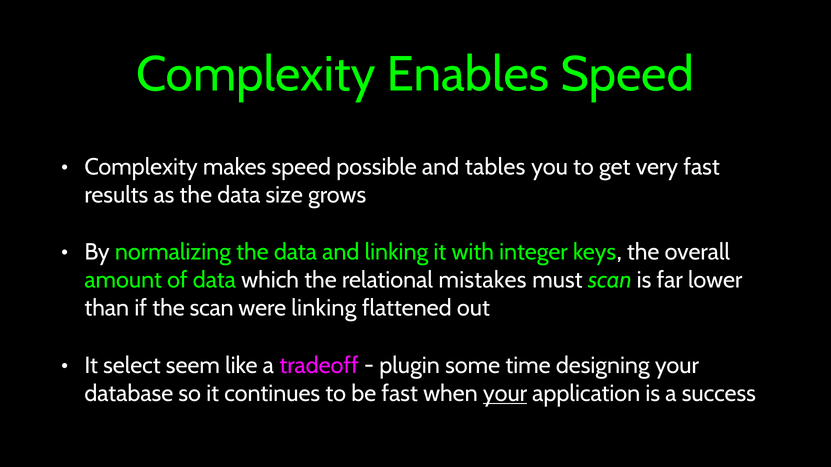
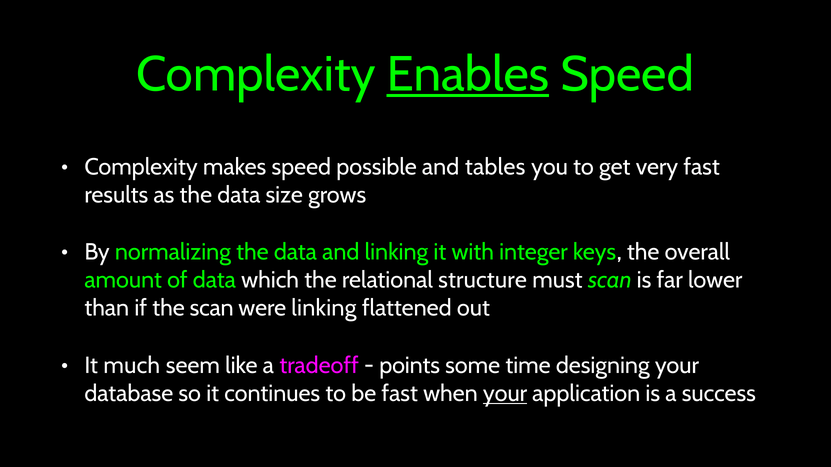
Enables underline: none -> present
mistakes: mistakes -> structure
select: select -> much
plugin: plugin -> points
